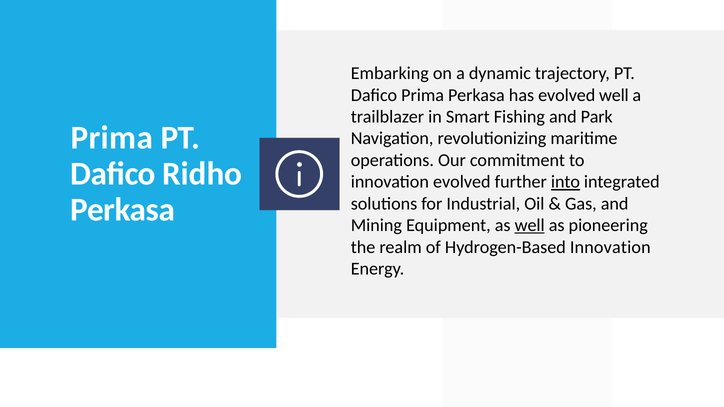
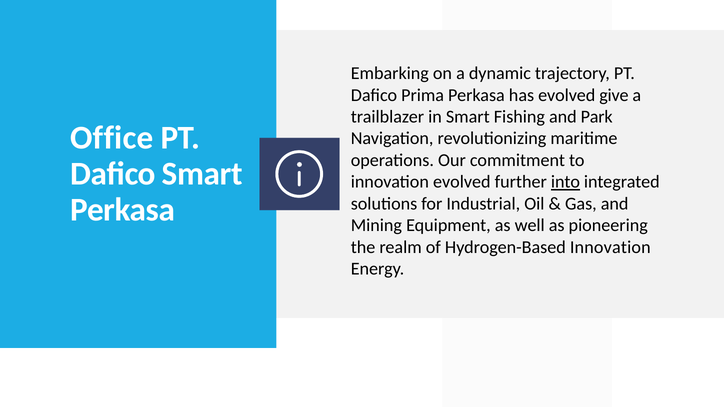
evolved well: well -> give
Prima at (112, 138): Prima -> Office
Dafico Ridho: Ridho -> Smart
well at (530, 225) underline: present -> none
